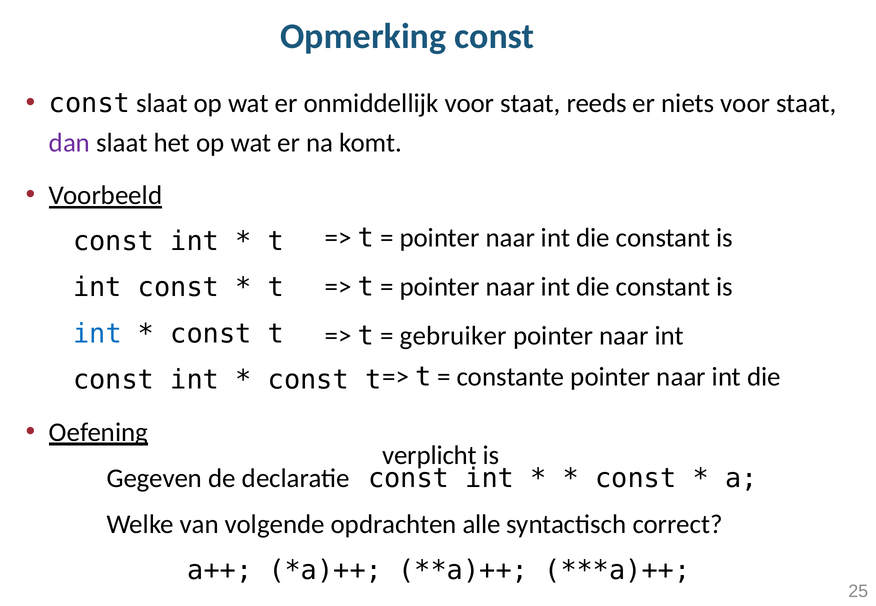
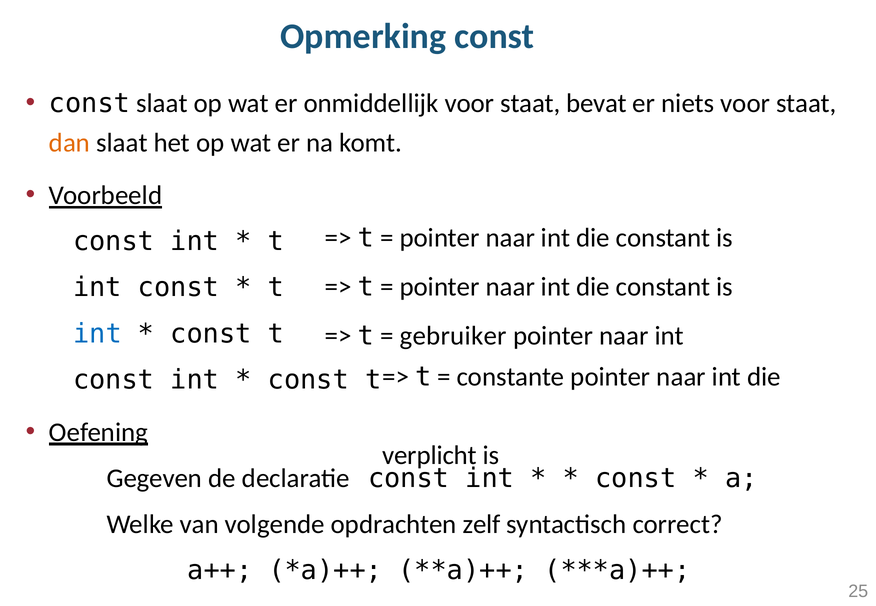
reeds: reeds -> bevat
dan colour: purple -> orange
alle: alle -> zelf
